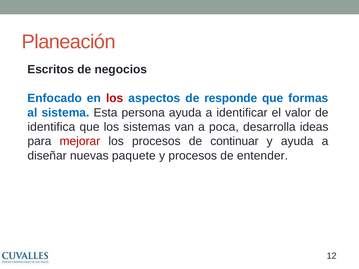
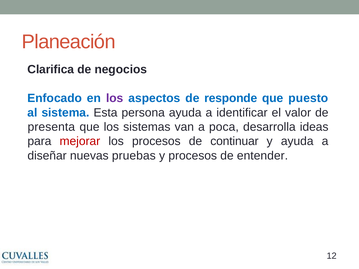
Escritos: Escritos -> Clarifica
los at (115, 98) colour: red -> purple
formas: formas -> puesto
identifica: identifica -> presenta
paquete: paquete -> pruebas
